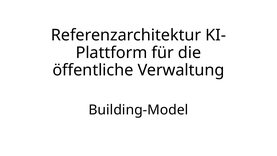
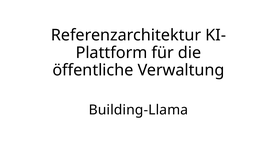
Building-Model: Building-Model -> Building-Llama
